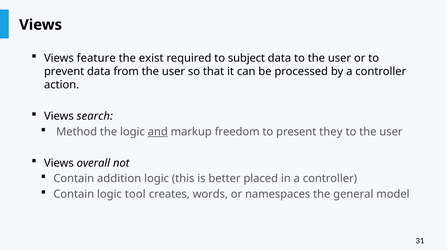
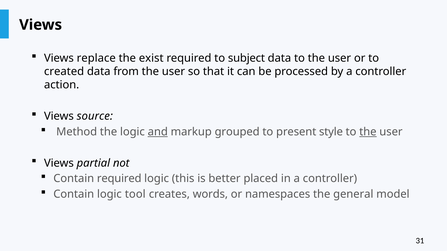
feature: feature -> replace
prevent: prevent -> created
search: search -> source
freedom: freedom -> grouped
they: they -> style
the at (368, 132) underline: none -> present
overall: overall -> partial
Contain addition: addition -> required
